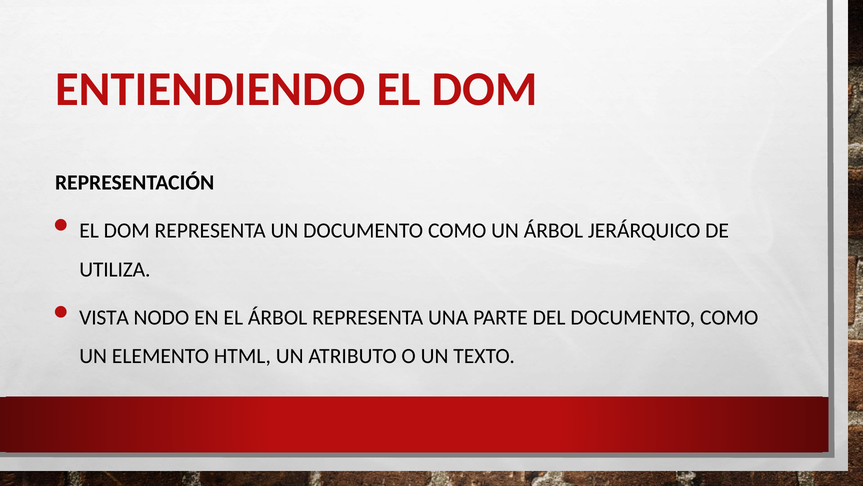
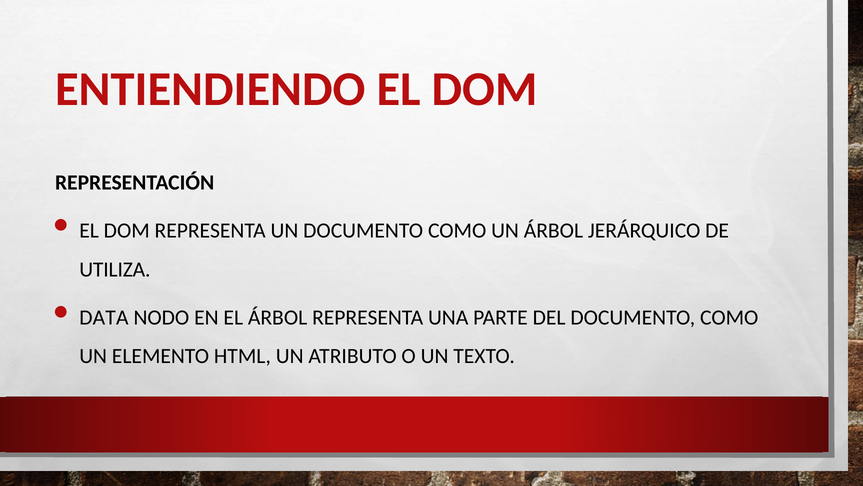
VISTA: VISTA -> DATA
